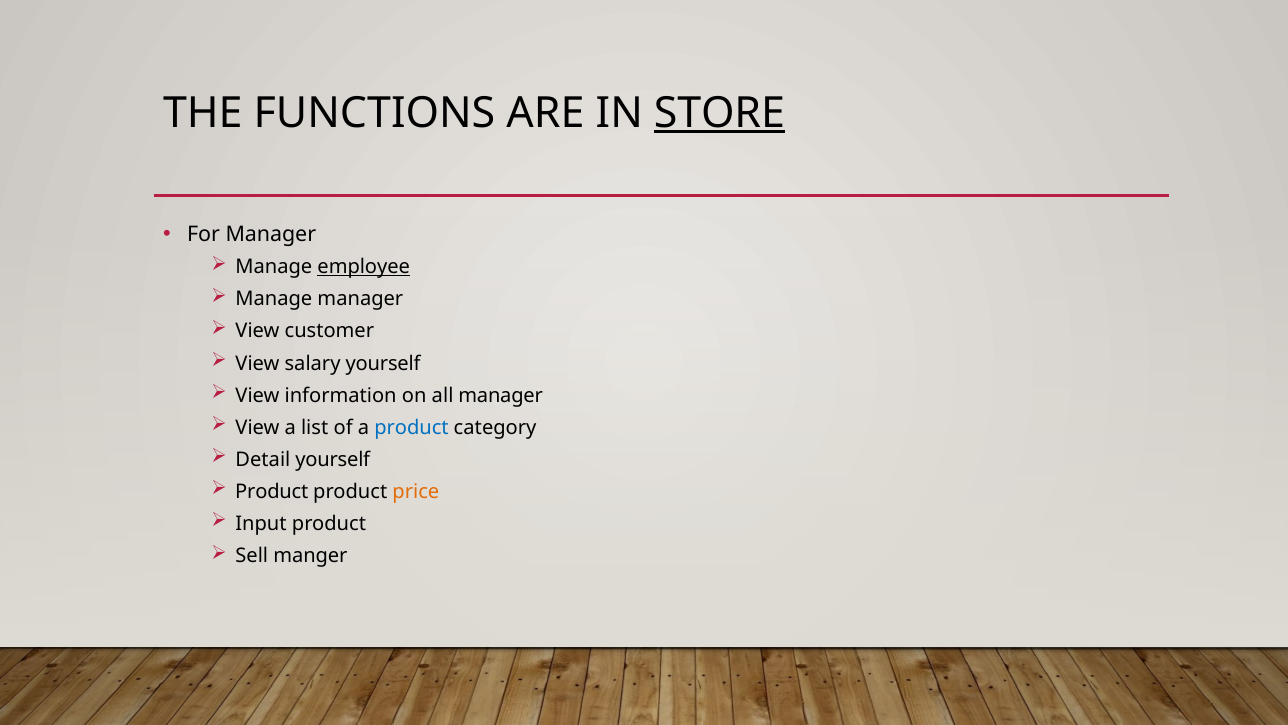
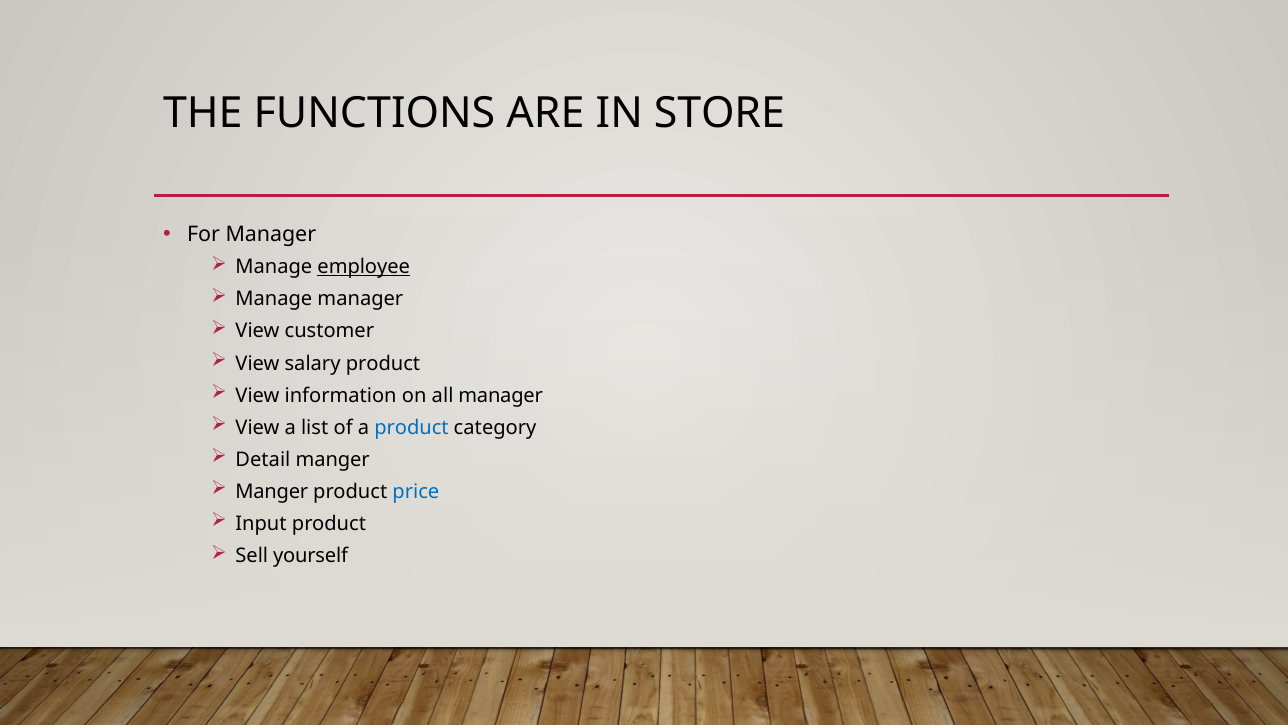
STORE underline: present -> none
salary yourself: yourself -> product
Detail yourself: yourself -> manger
Product at (272, 491): Product -> Manger
price colour: orange -> blue
manger: manger -> yourself
